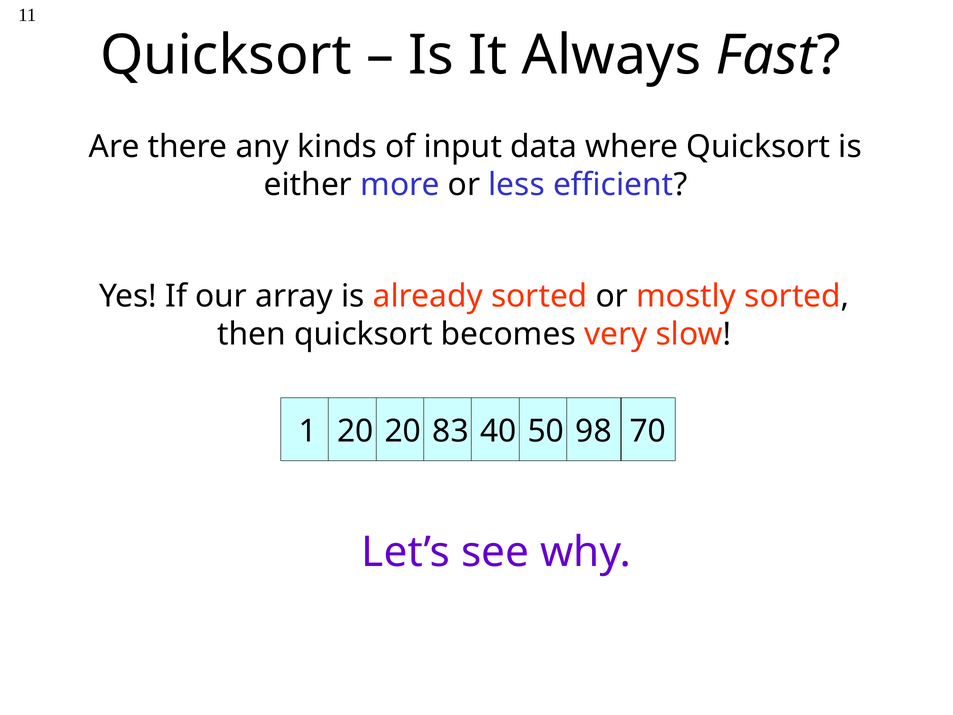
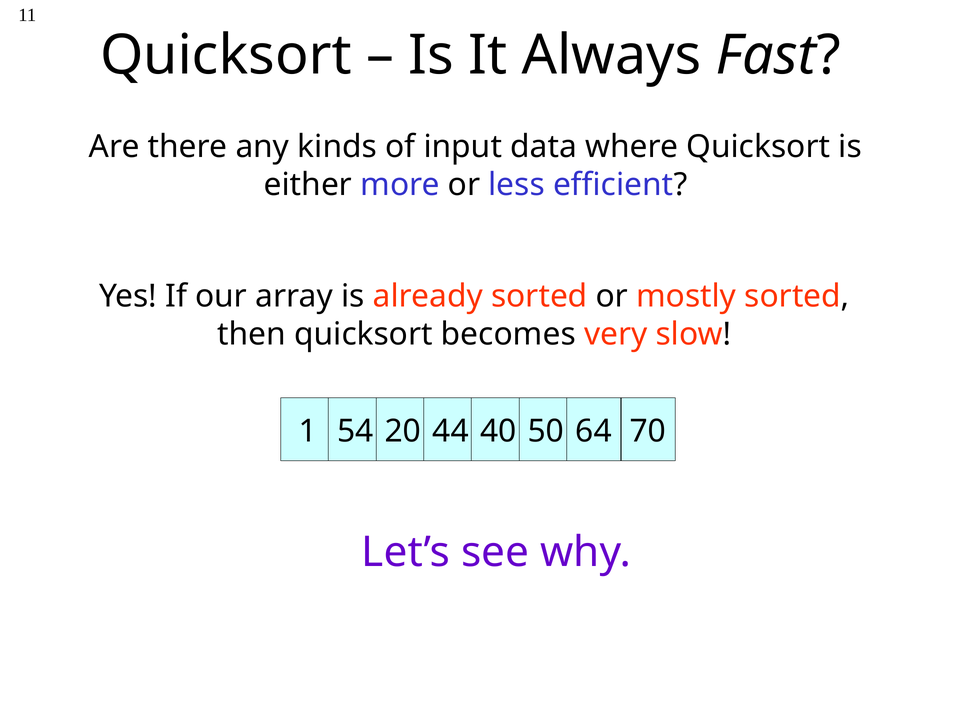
1 20: 20 -> 54
83: 83 -> 44
98: 98 -> 64
